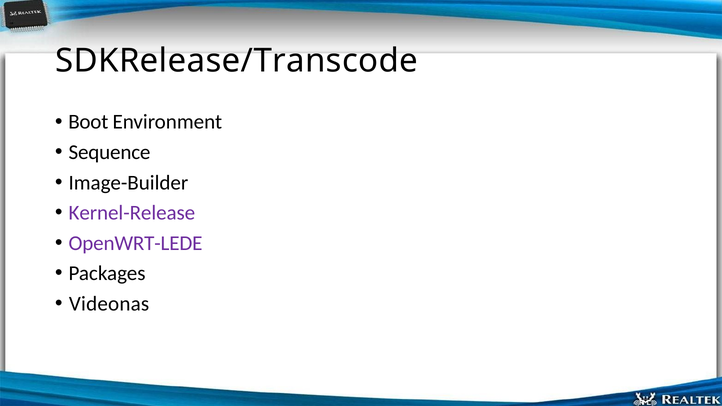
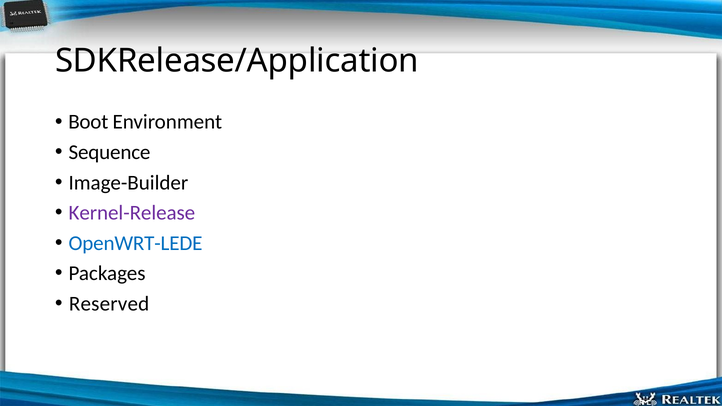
SDKRelease/Transcode: SDKRelease/Transcode -> SDKRelease/Application
OpenWRT-LEDE colour: purple -> blue
Videonas: Videonas -> Reserved
